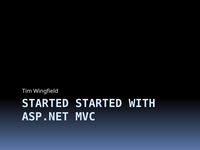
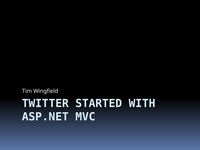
STARTED at (45, 103): STARTED -> TWITTER
